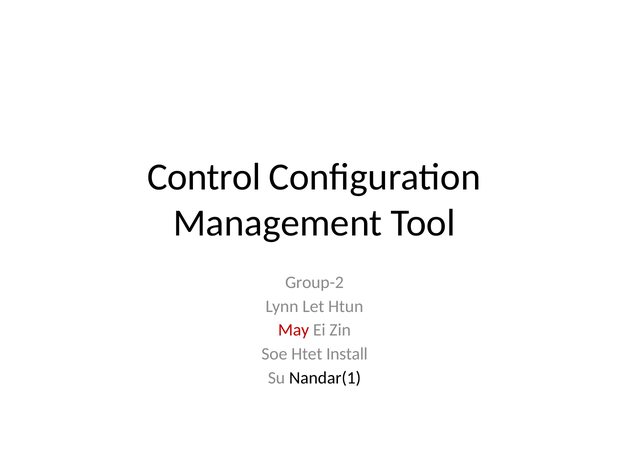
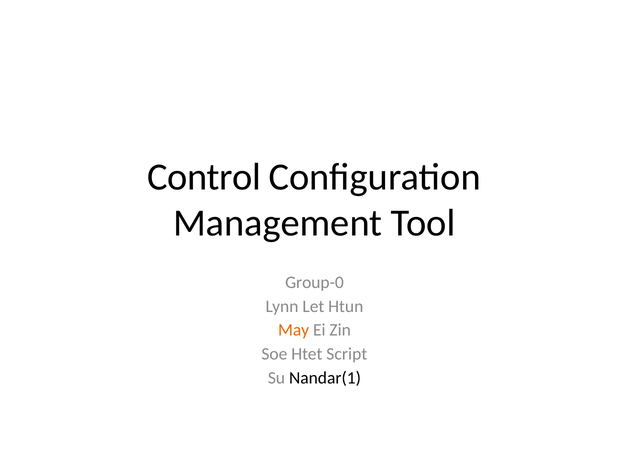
Group-2: Group-2 -> Group-0
May colour: red -> orange
Install: Install -> Script
